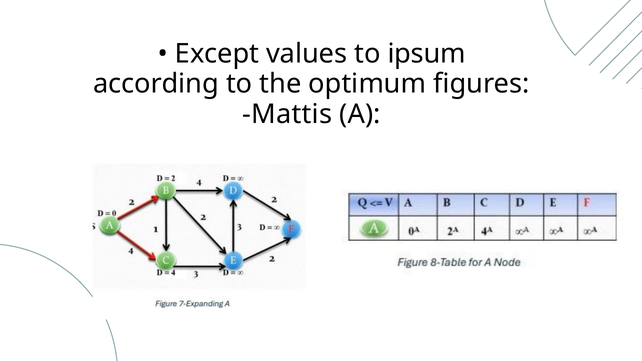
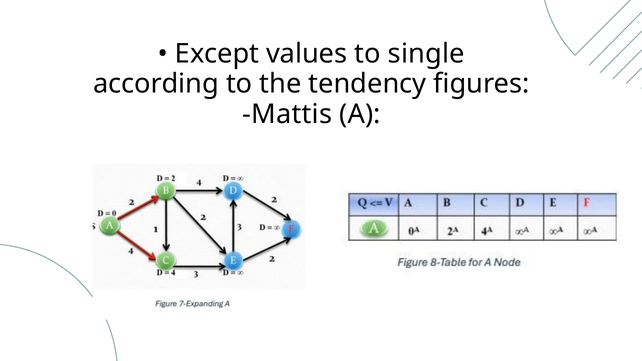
ipsum: ipsum -> single
optimum: optimum -> tendency
